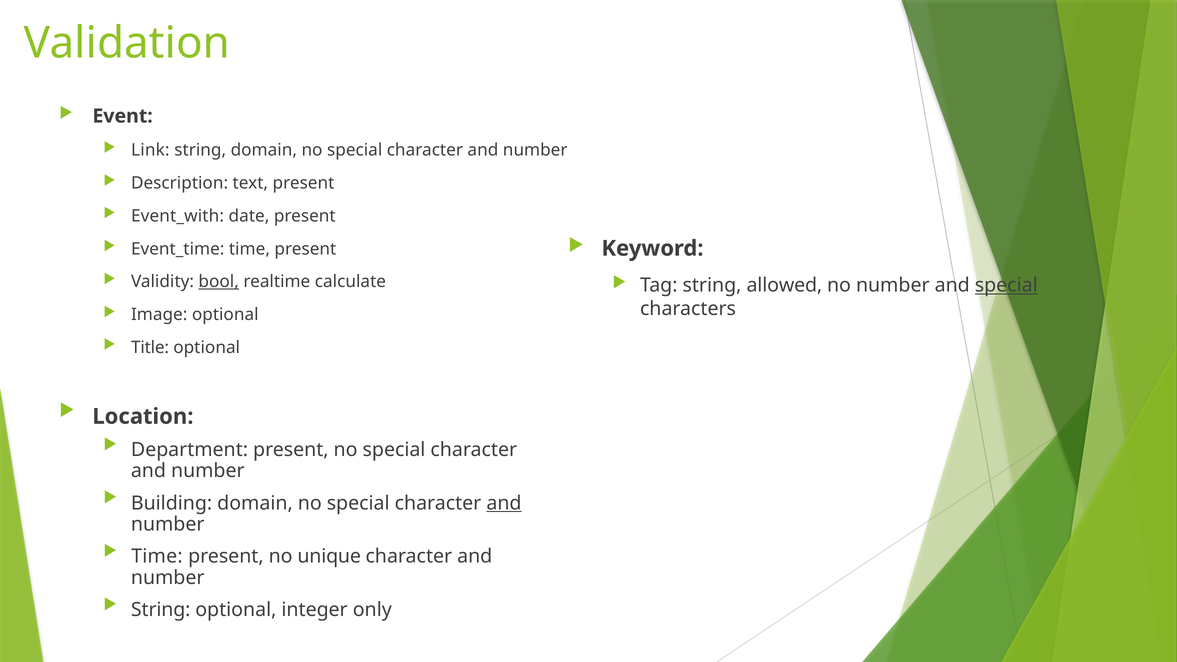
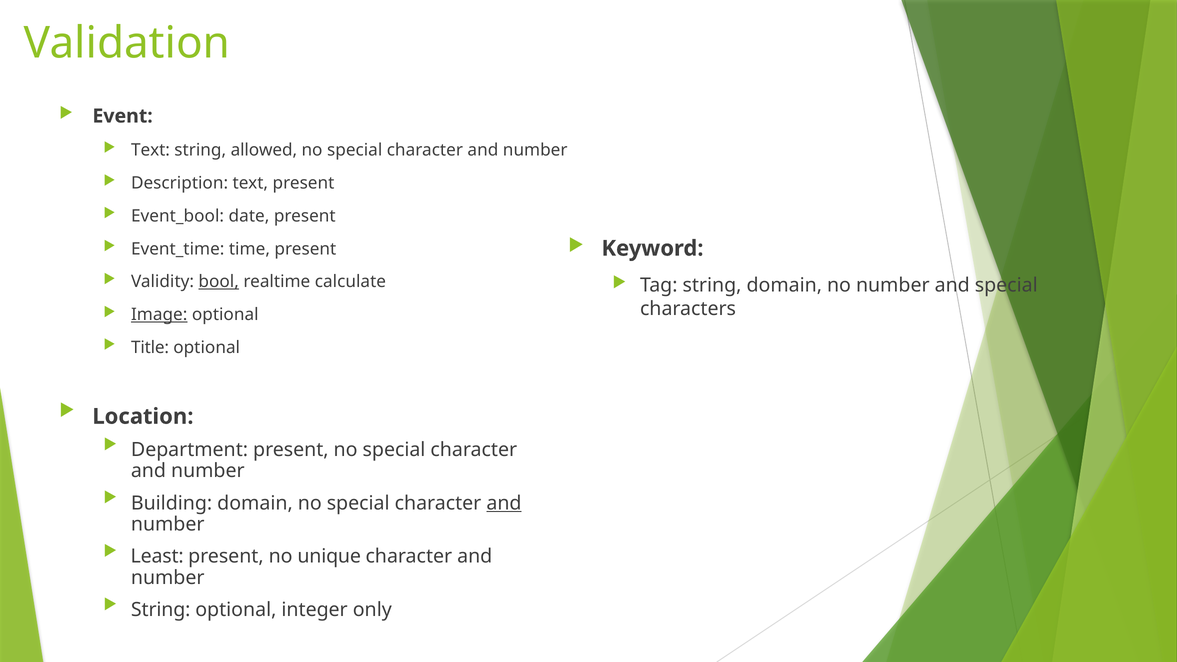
Link at (150, 150): Link -> Text
string domain: domain -> allowed
Event_with: Event_with -> Event_bool
string allowed: allowed -> domain
special at (1006, 285) underline: present -> none
Image underline: none -> present
Time at (157, 556): Time -> Least
